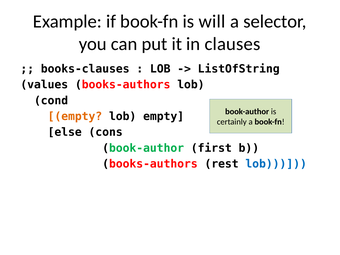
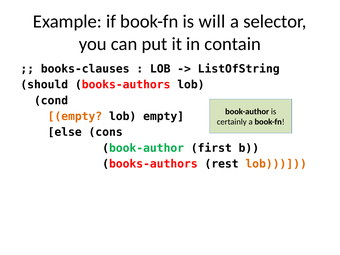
clauses: clauses -> contain
values: values -> should
lob at (276, 164) colour: blue -> orange
